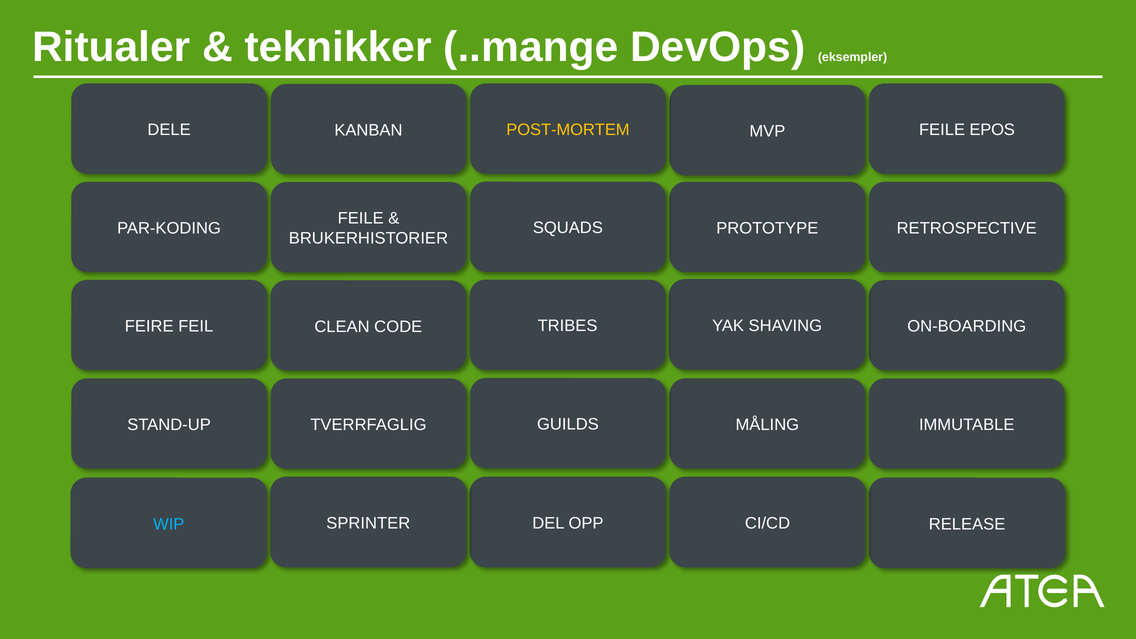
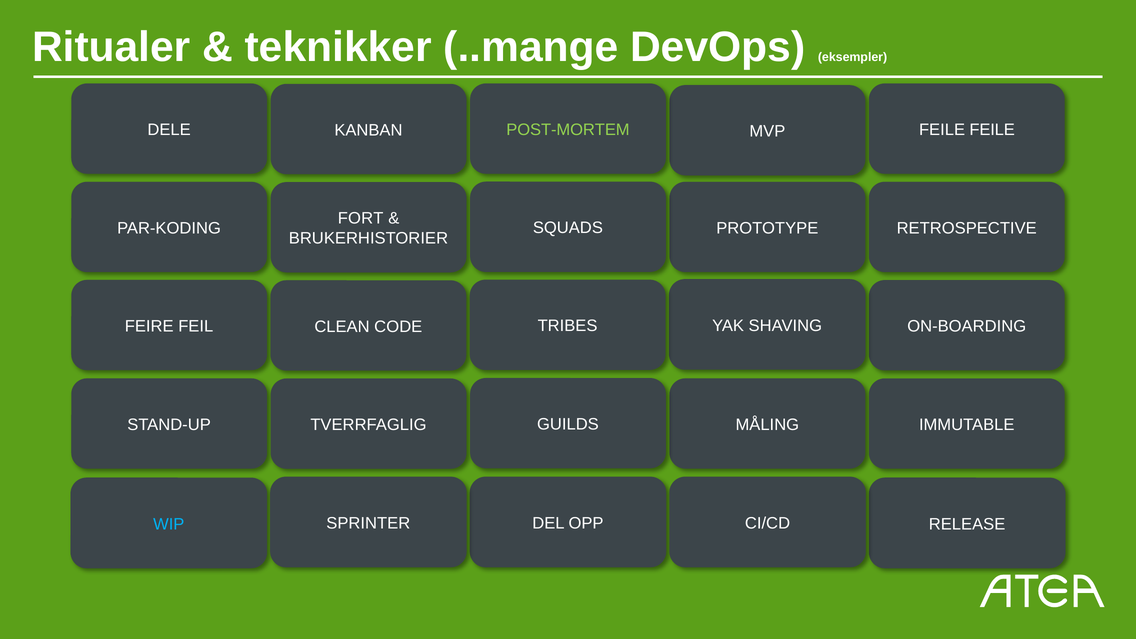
POST-MORTEM colour: yellow -> light green
FEILE EPOS: EPOS -> FEILE
FEILE at (361, 218): FEILE -> FORT
